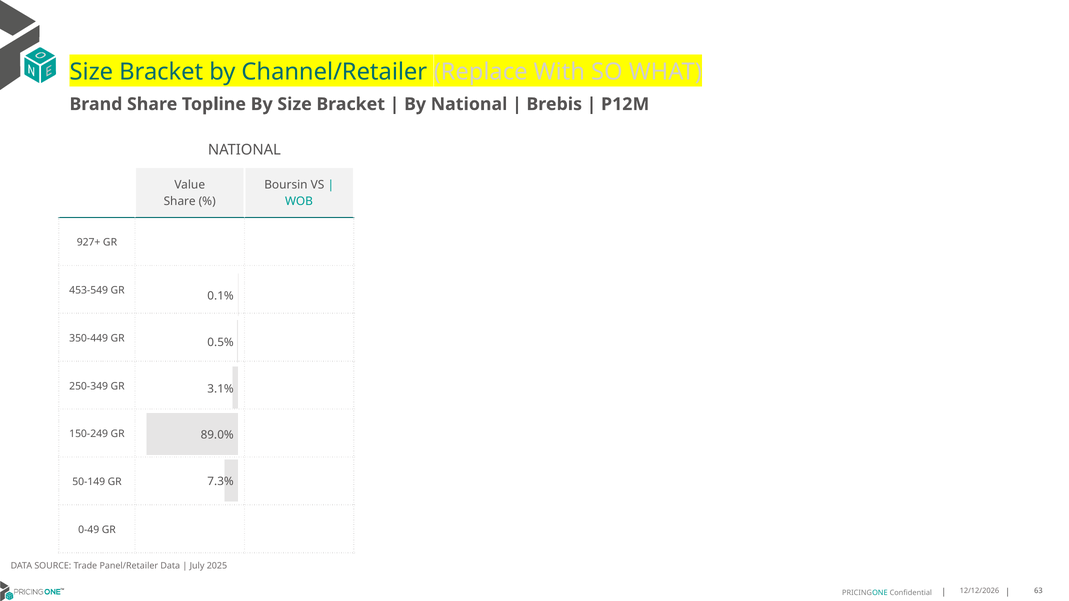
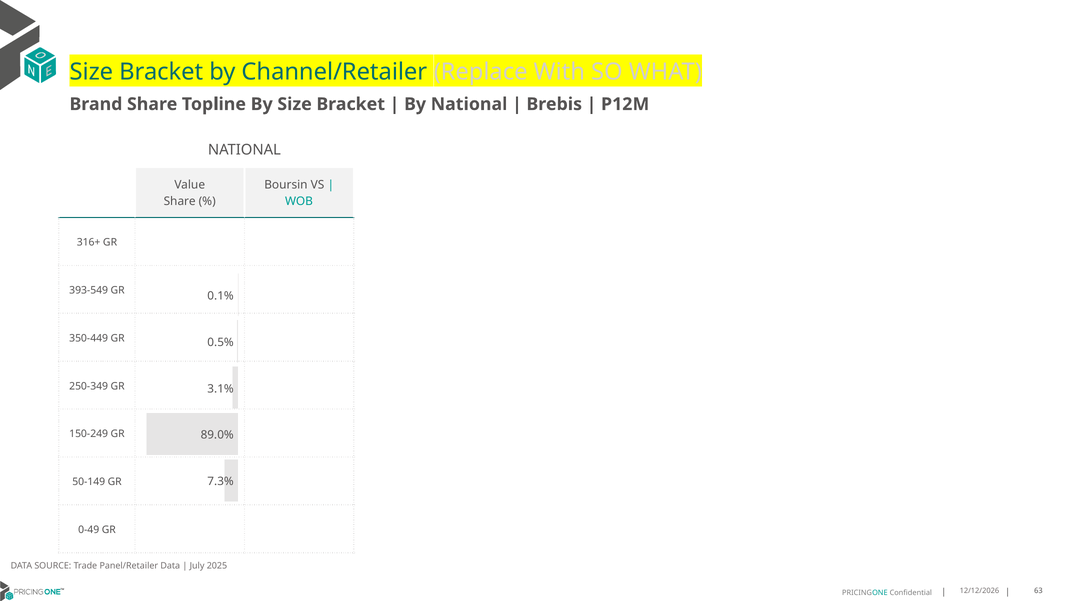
927+: 927+ -> 316+
453-549: 453-549 -> 393-549
